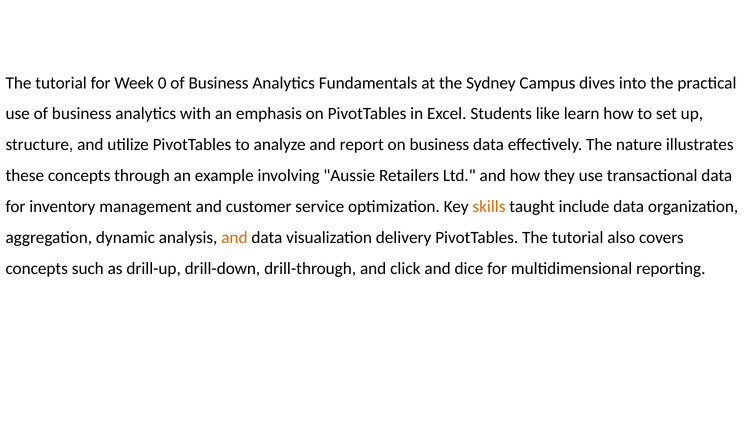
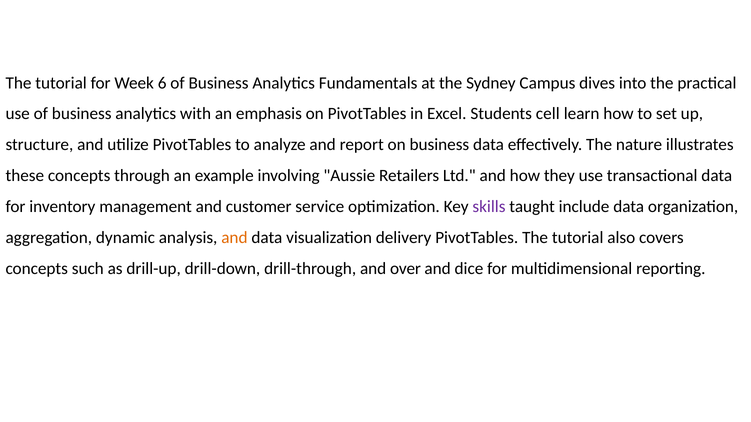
0: 0 -> 6
like: like -> cell
skills colour: orange -> purple
click: click -> over
